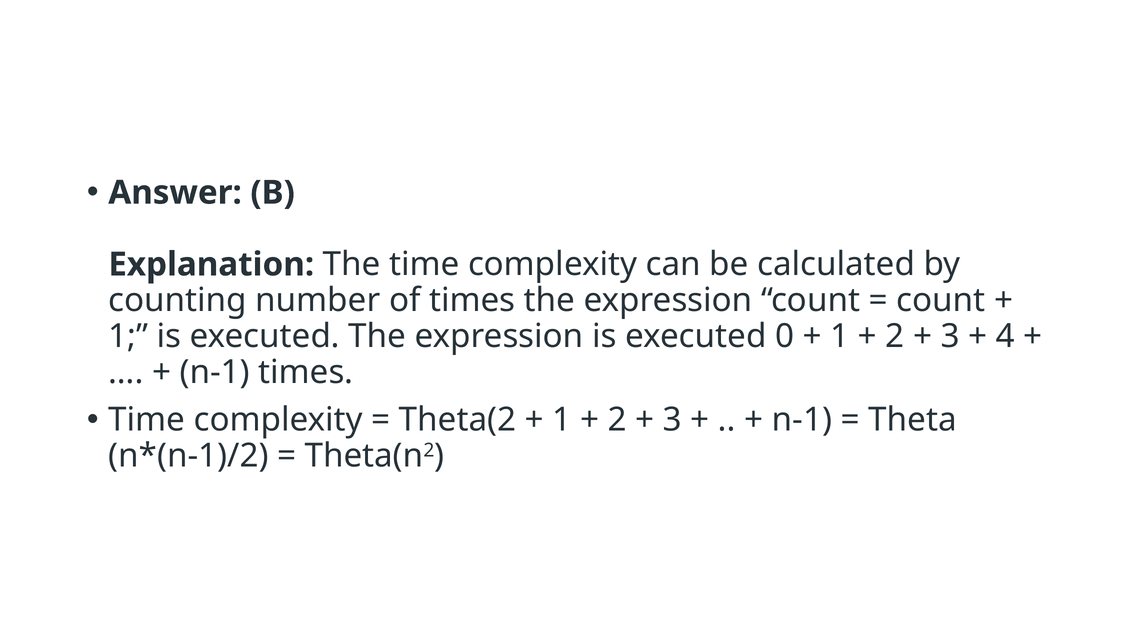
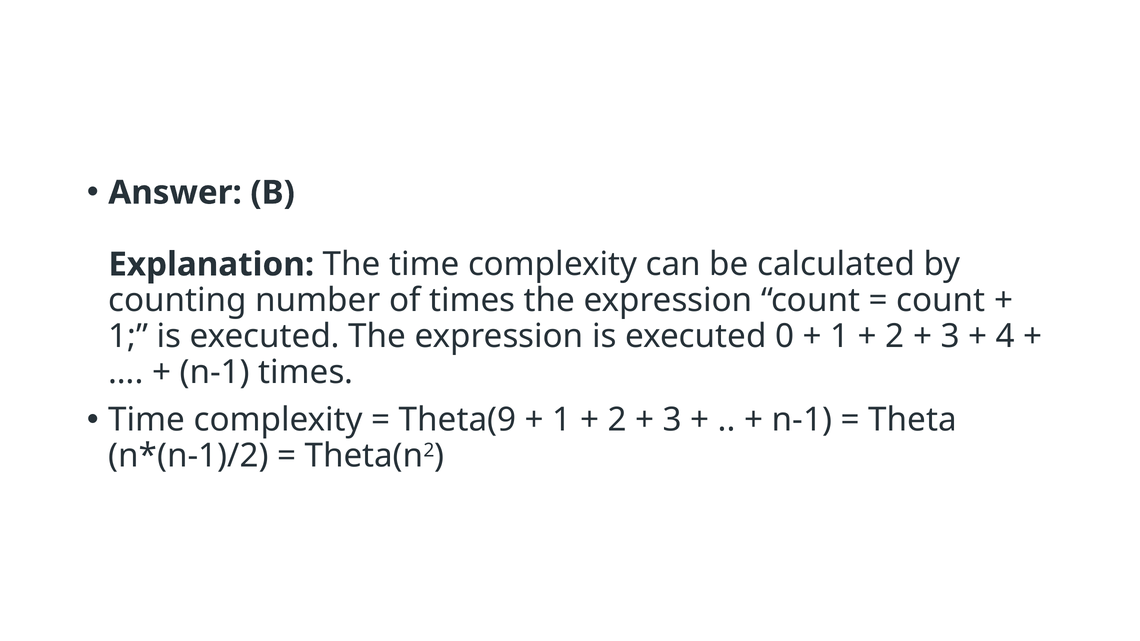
Theta(2: Theta(2 -> Theta(9
